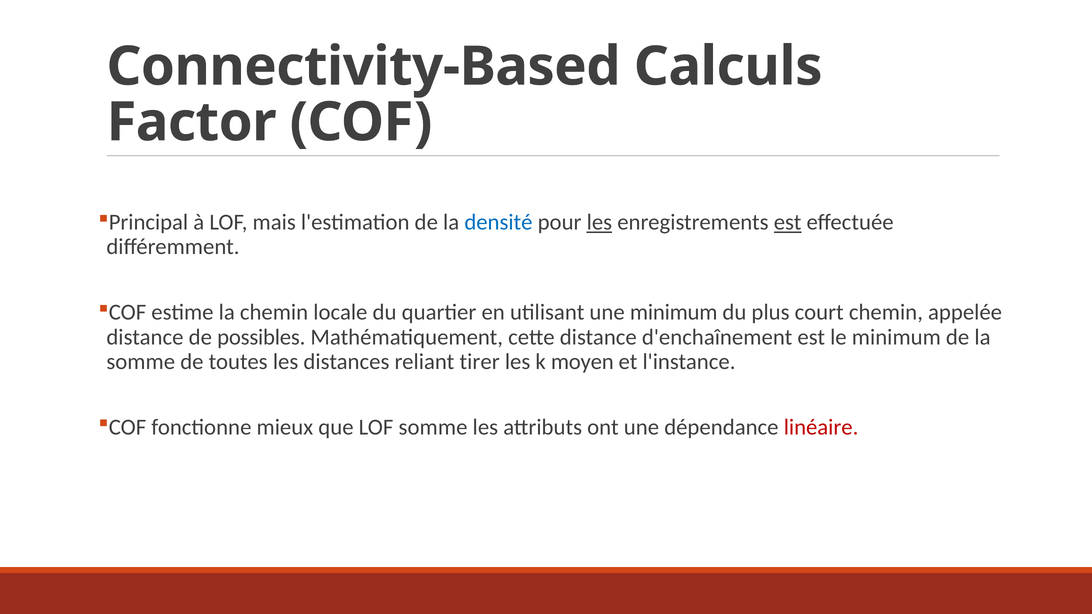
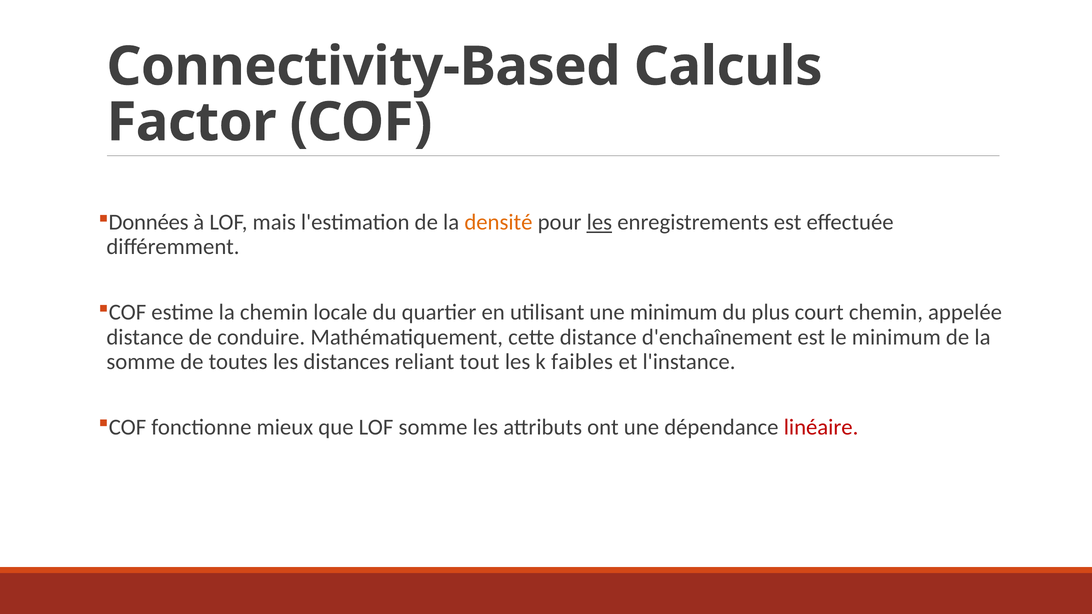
Principal: Principal -> Données
densité colour: blue -> orange
est at (788, 223) underline: present -> none
possibles: possibles -> conduire
tirer: tirer -> tout
moyen: moyen -> faibles
